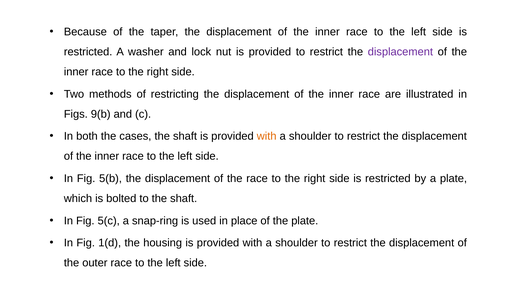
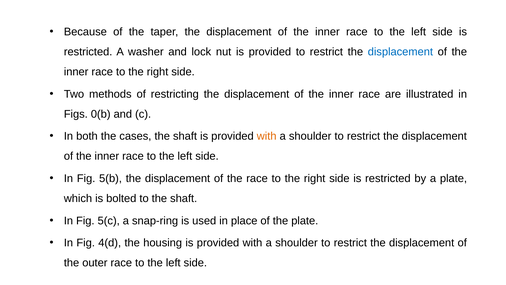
displacement at (400, 52) colour: purple -> blue
9(b: 9(b -> 0(b
1(d: 1(d -> 4(d
